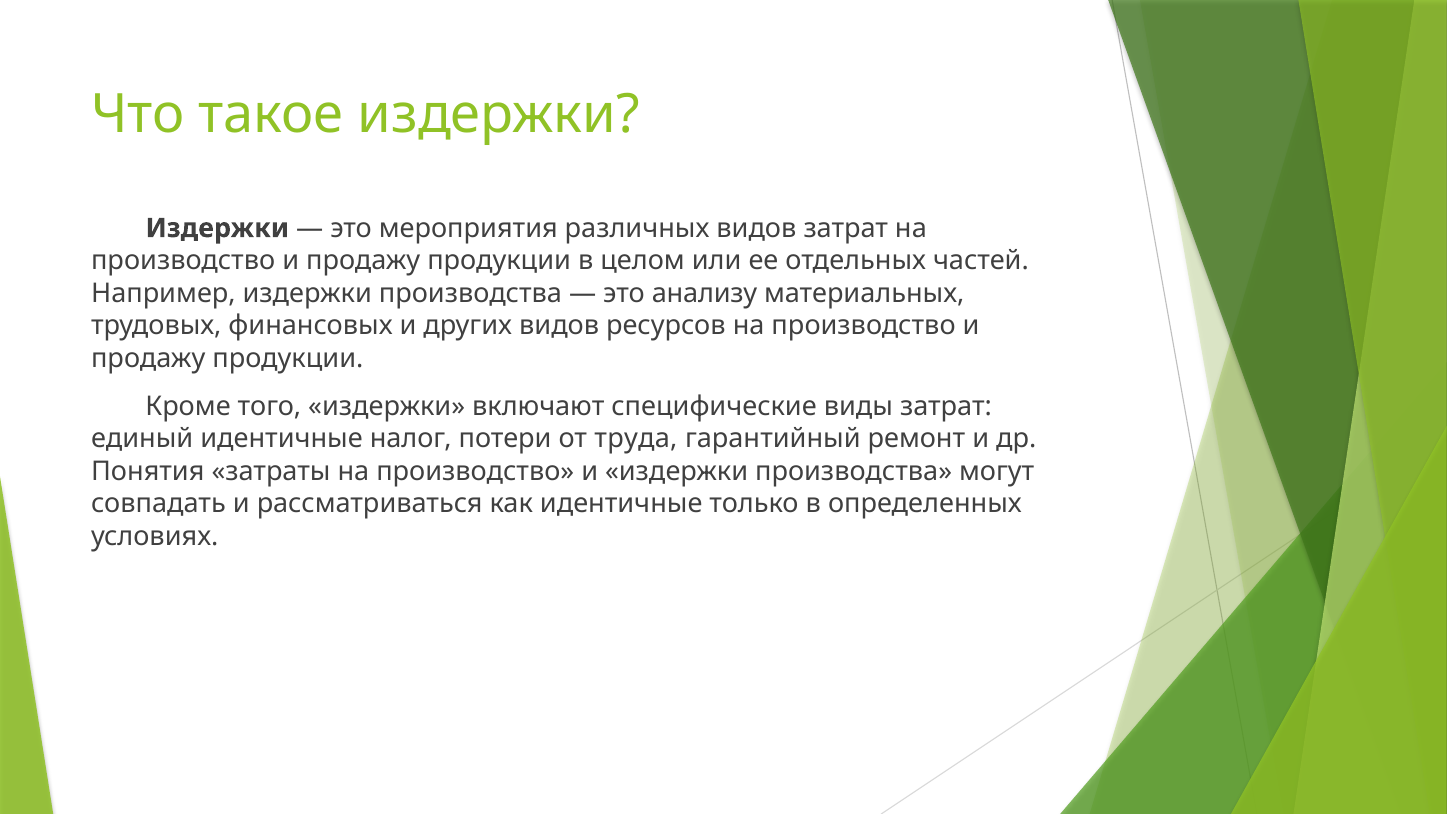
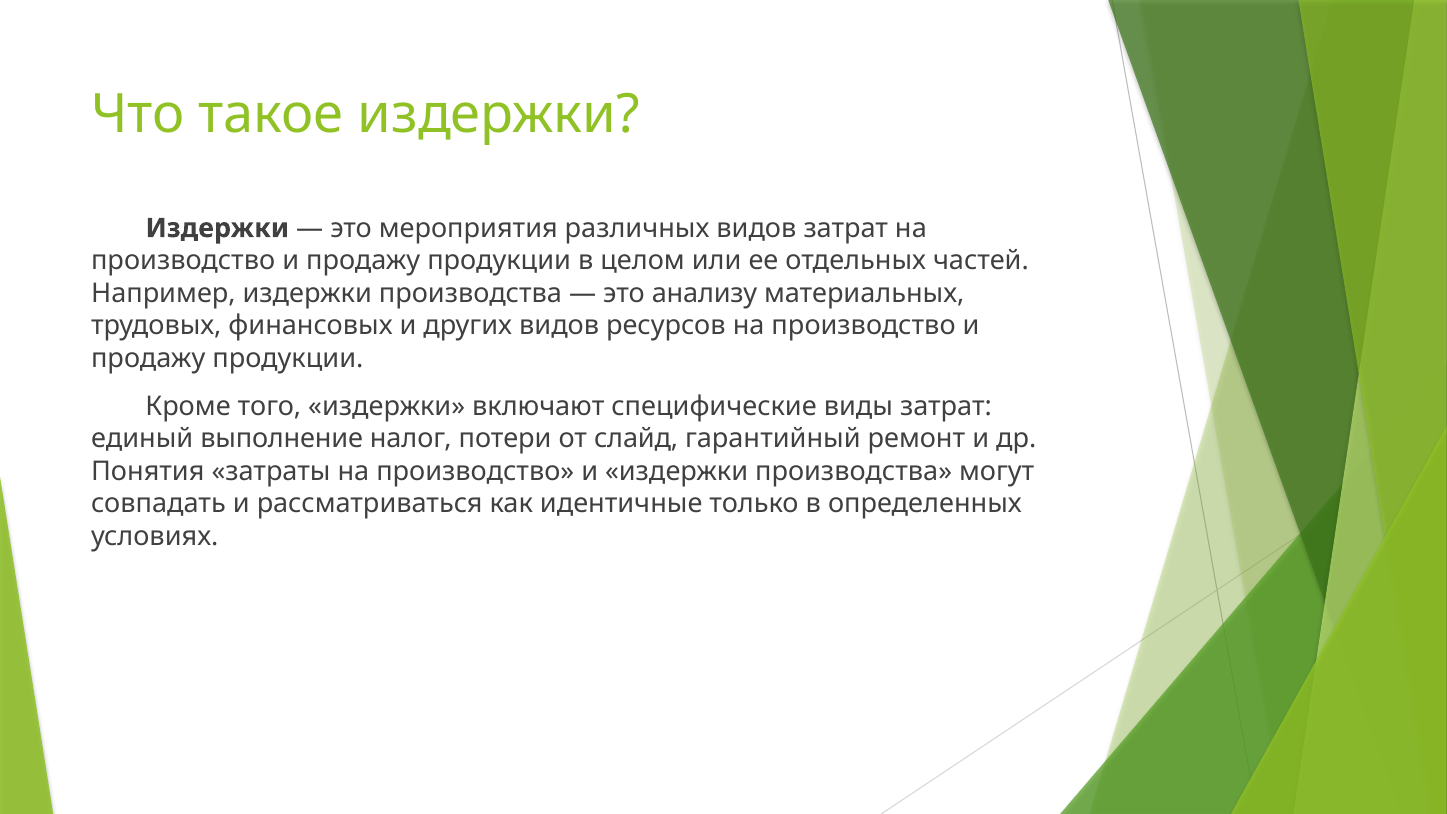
единый идентичные: идентичные -> выполнение
труда: труда -> слайд
